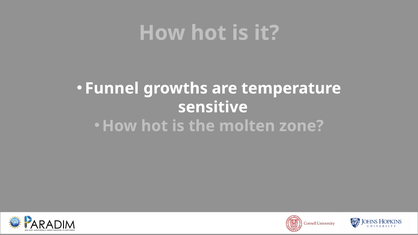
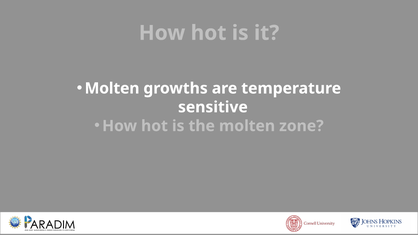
Funnel at (112, 88): Funnel -> Molten
